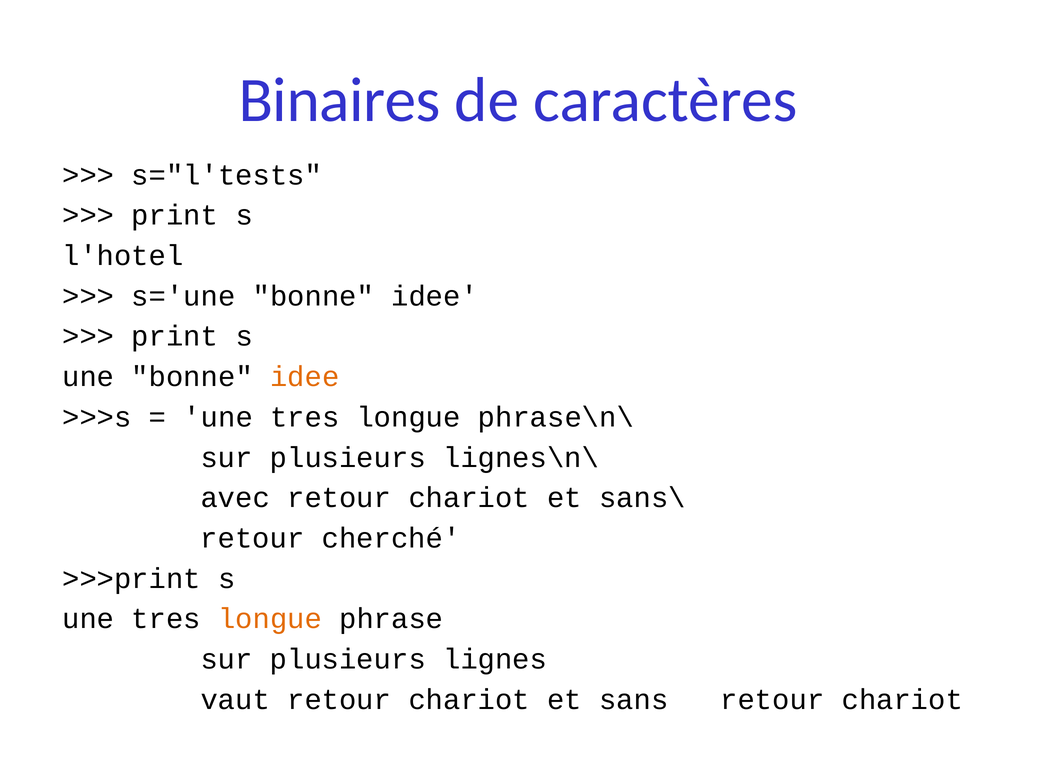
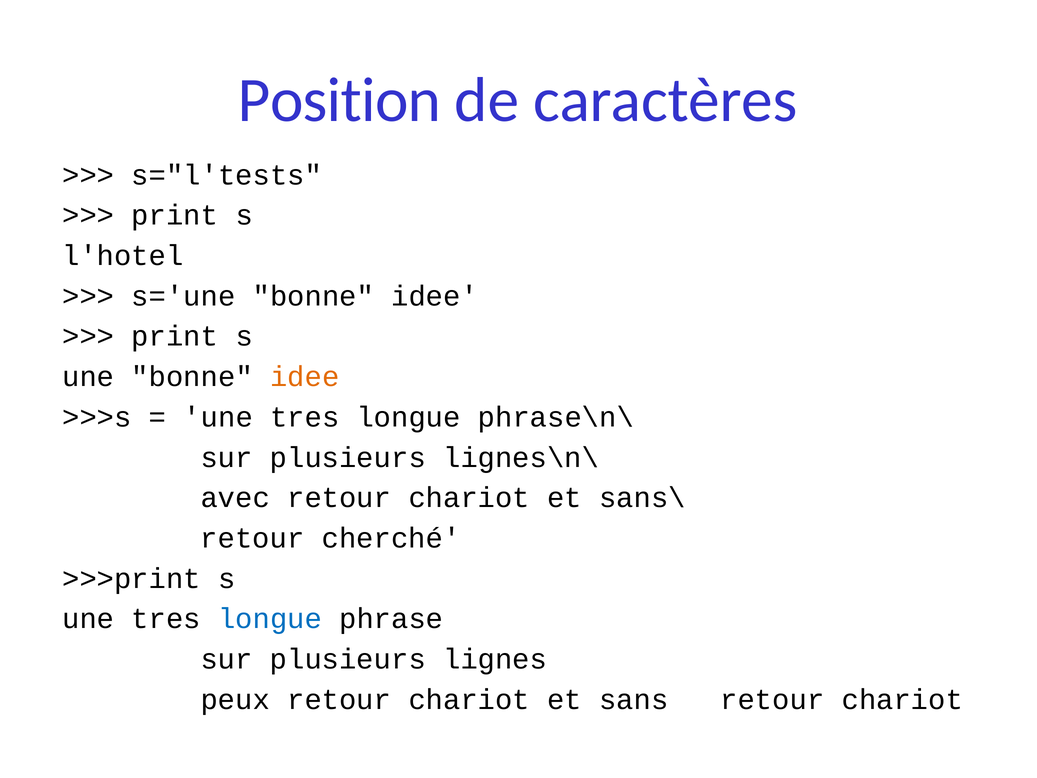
Binaires: Binaires -> Position
longue at (270, 619) colour: orange -> blue
vaut: vaut -> peux
